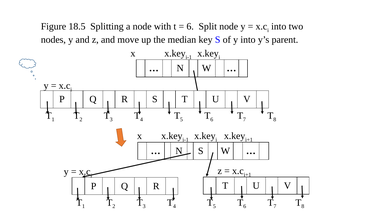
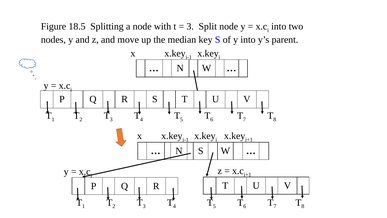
6 at (190, 26): 6 -> 3
